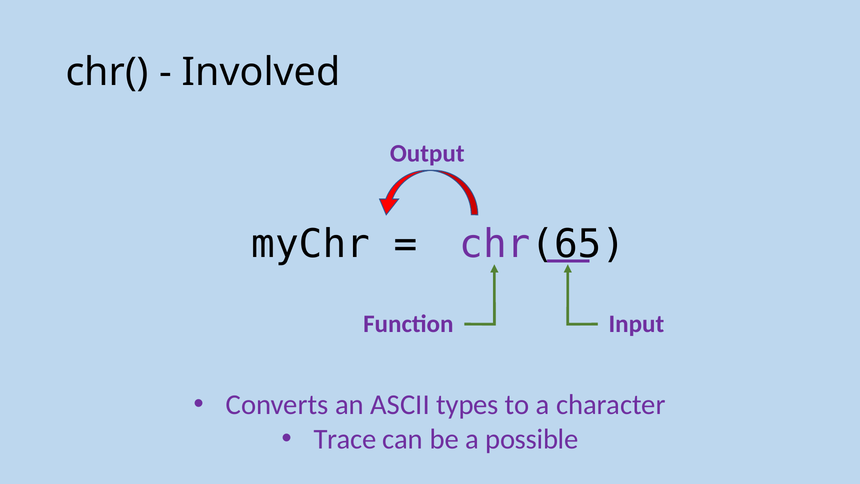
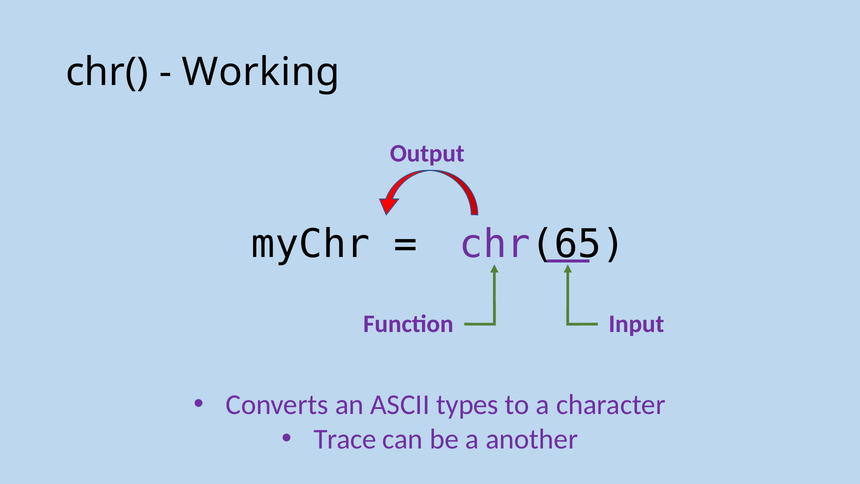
Involved: Involved -> Working
possible: possible -> another
